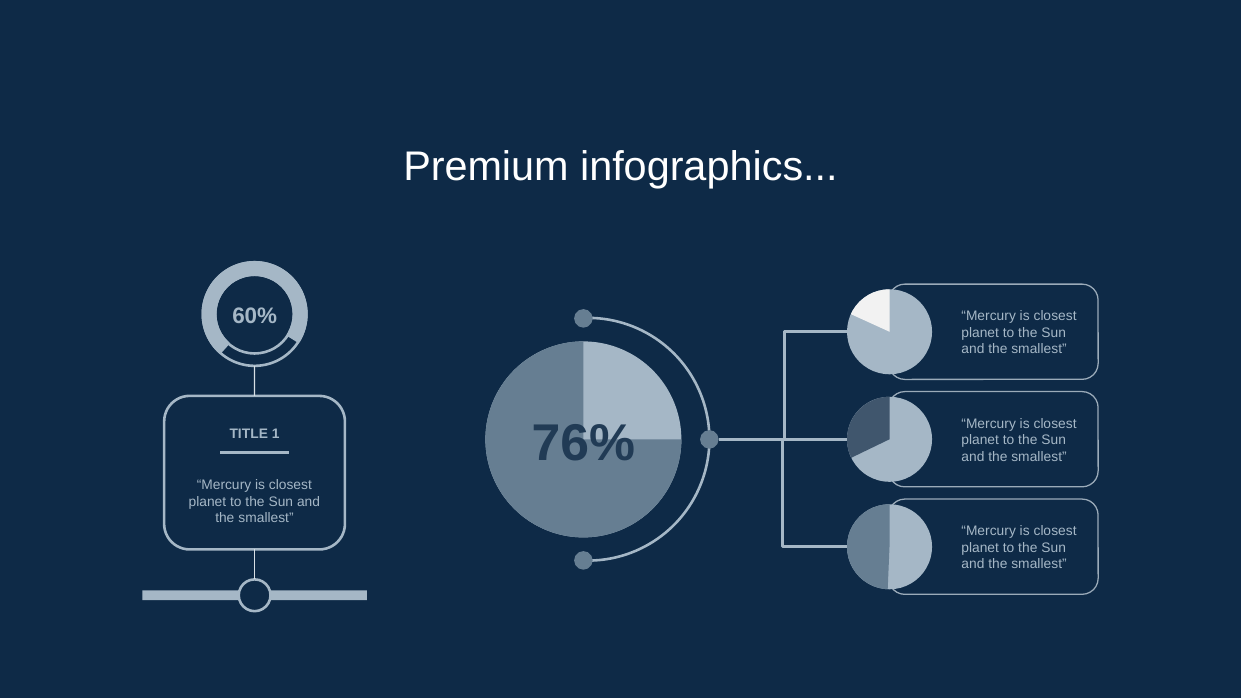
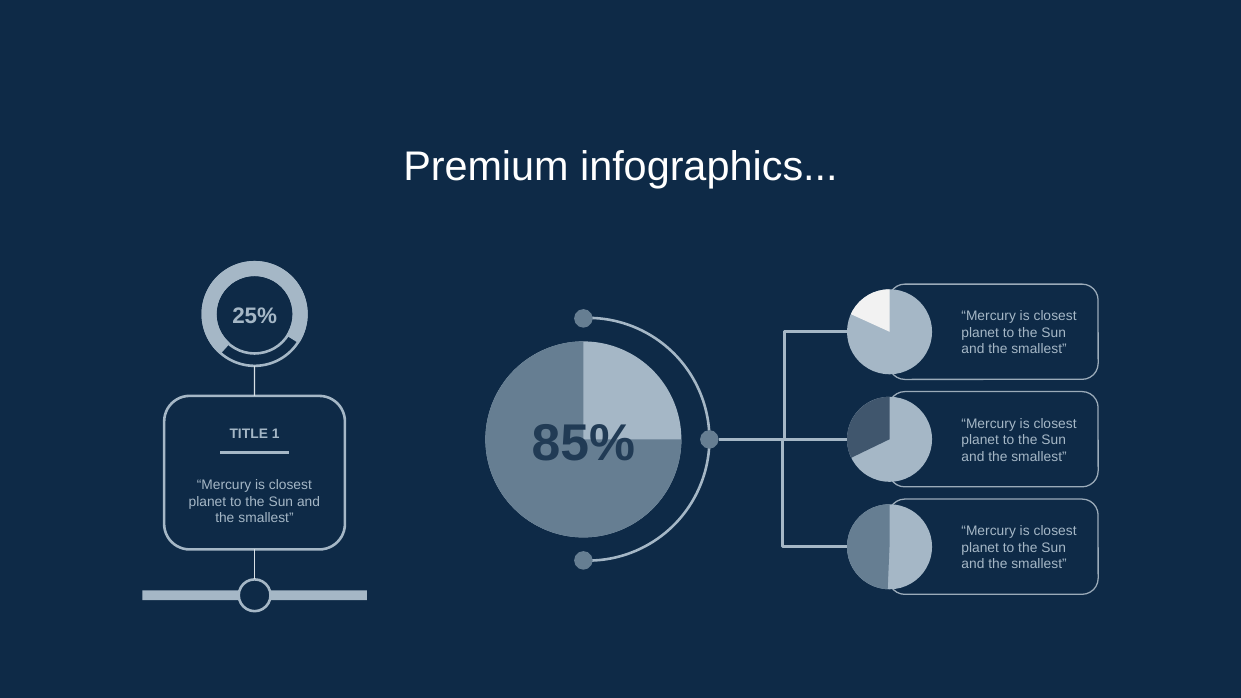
60%: 60% -> 25%
76%: 76% -> 85%
